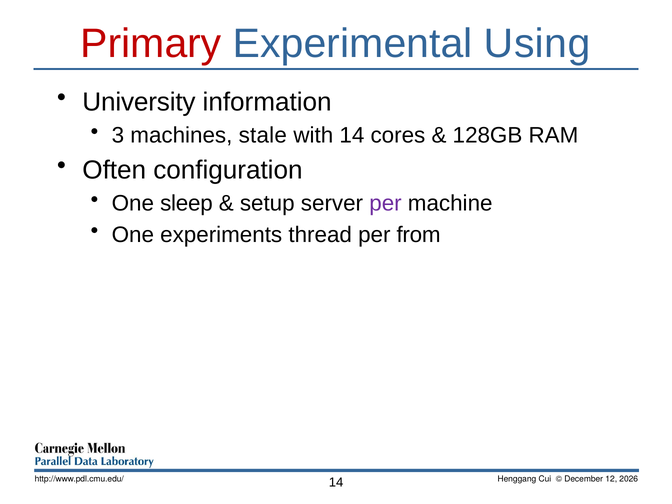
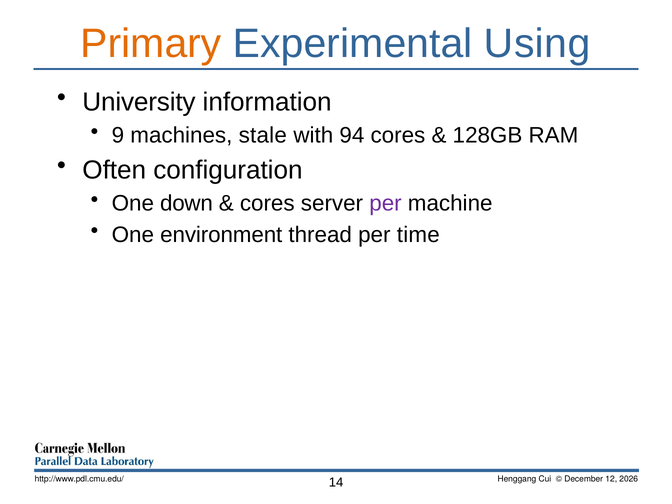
Primary colour: red -> orange
3: 3 -> 9
with 14: 14 -> 94
sleep: sleep -> down
setup at (267, 203): setup -> cores
experiments: experiments -> environment
from: from -> time
